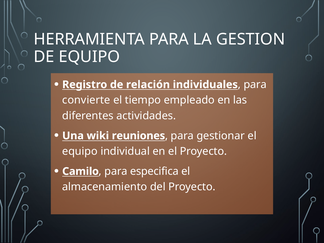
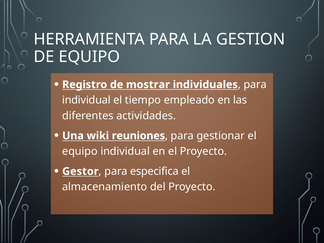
relación: relación -> mostrar
convierte at (86, 100): convierte -> individual
Camilo: Camilo -> Gestor
